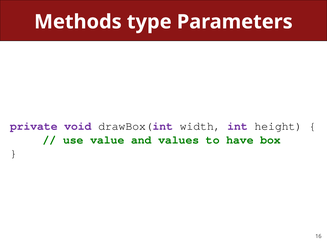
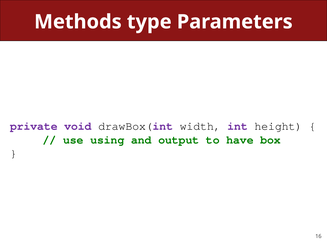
value: value -> using
values: values -> output
